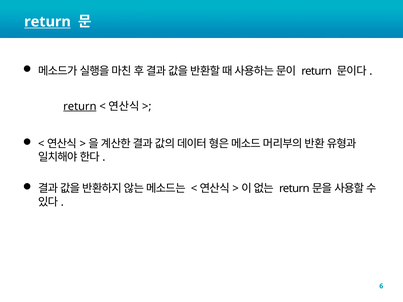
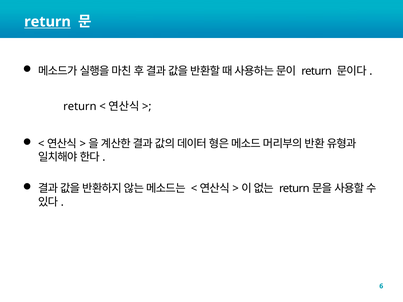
return at (80, 106) underline: present -> none
